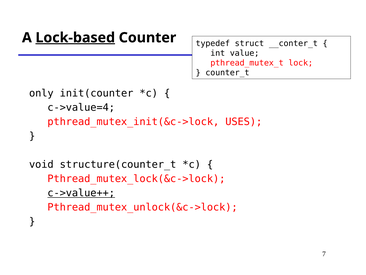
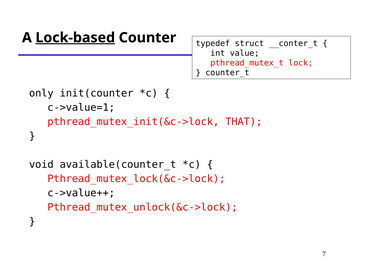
c->value=4: c->value=4 -> c->value=1
USES: USES -> THAT
structure(counter_t: structure(counter_t -> available(counter_t
c->value++ underline: present -> none
